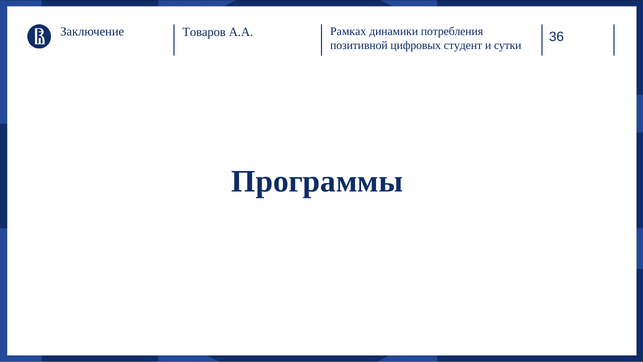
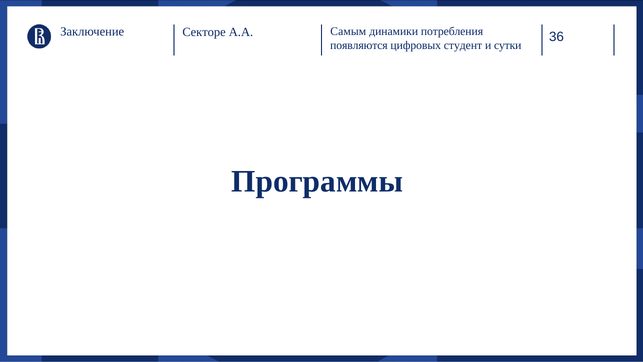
Товаров: Товаров -> Секторе
Рамках: Рамках -> Самым
позитивной: позитивной -> появляются
